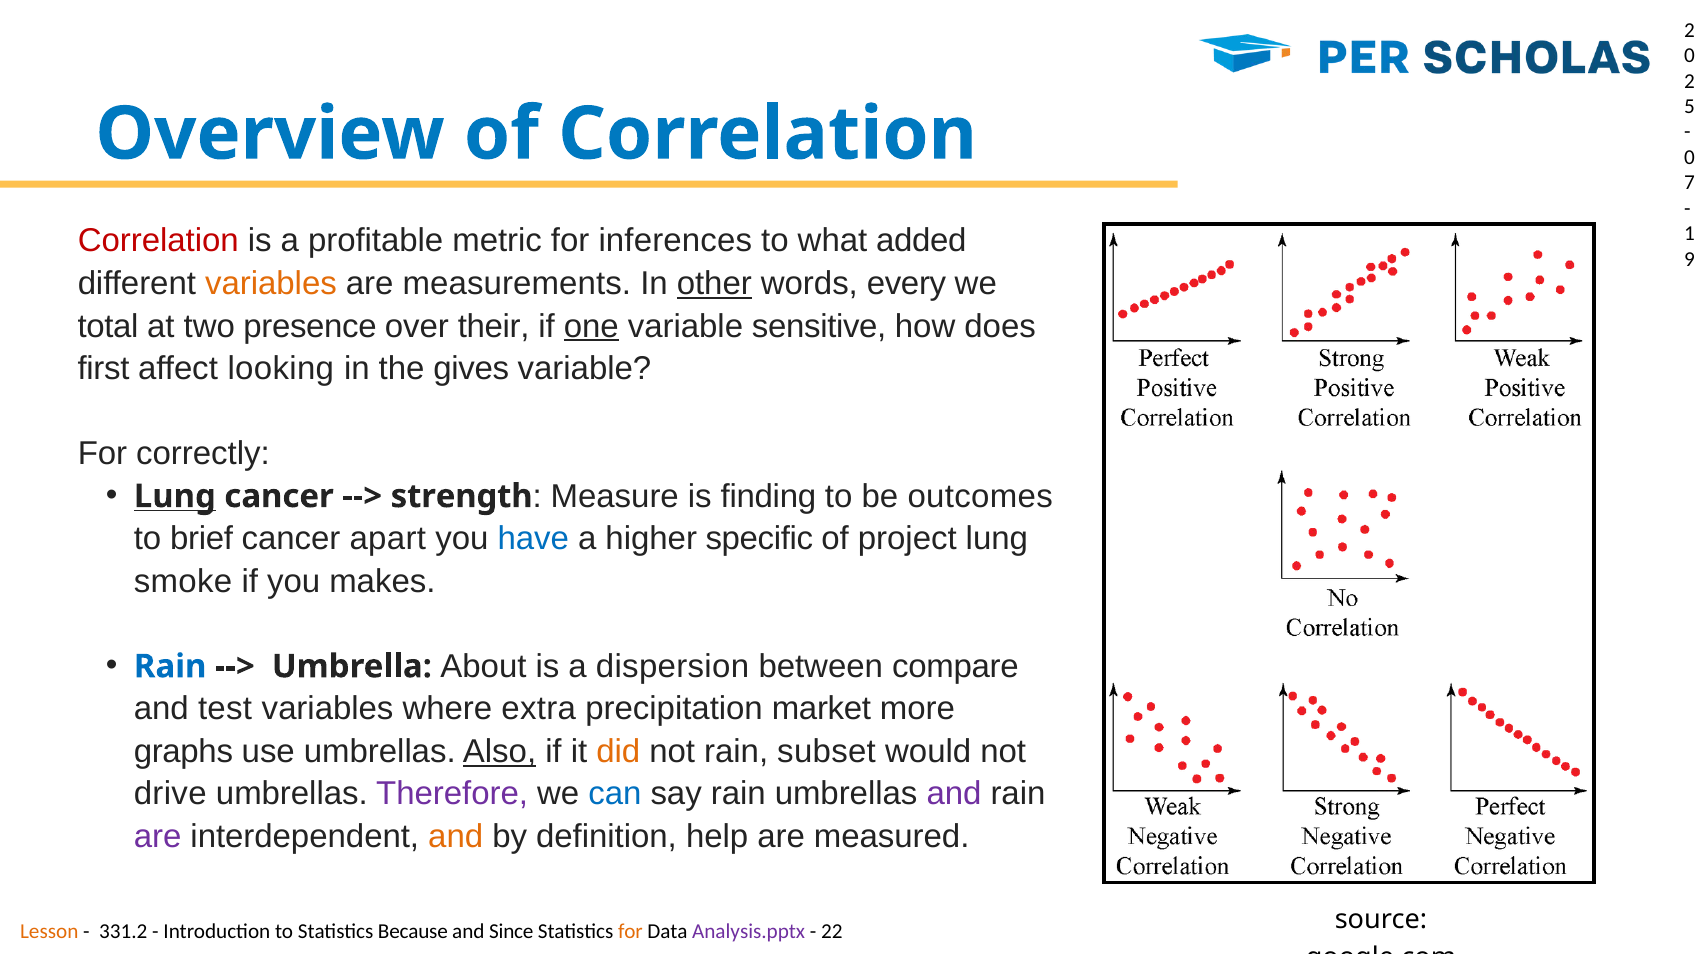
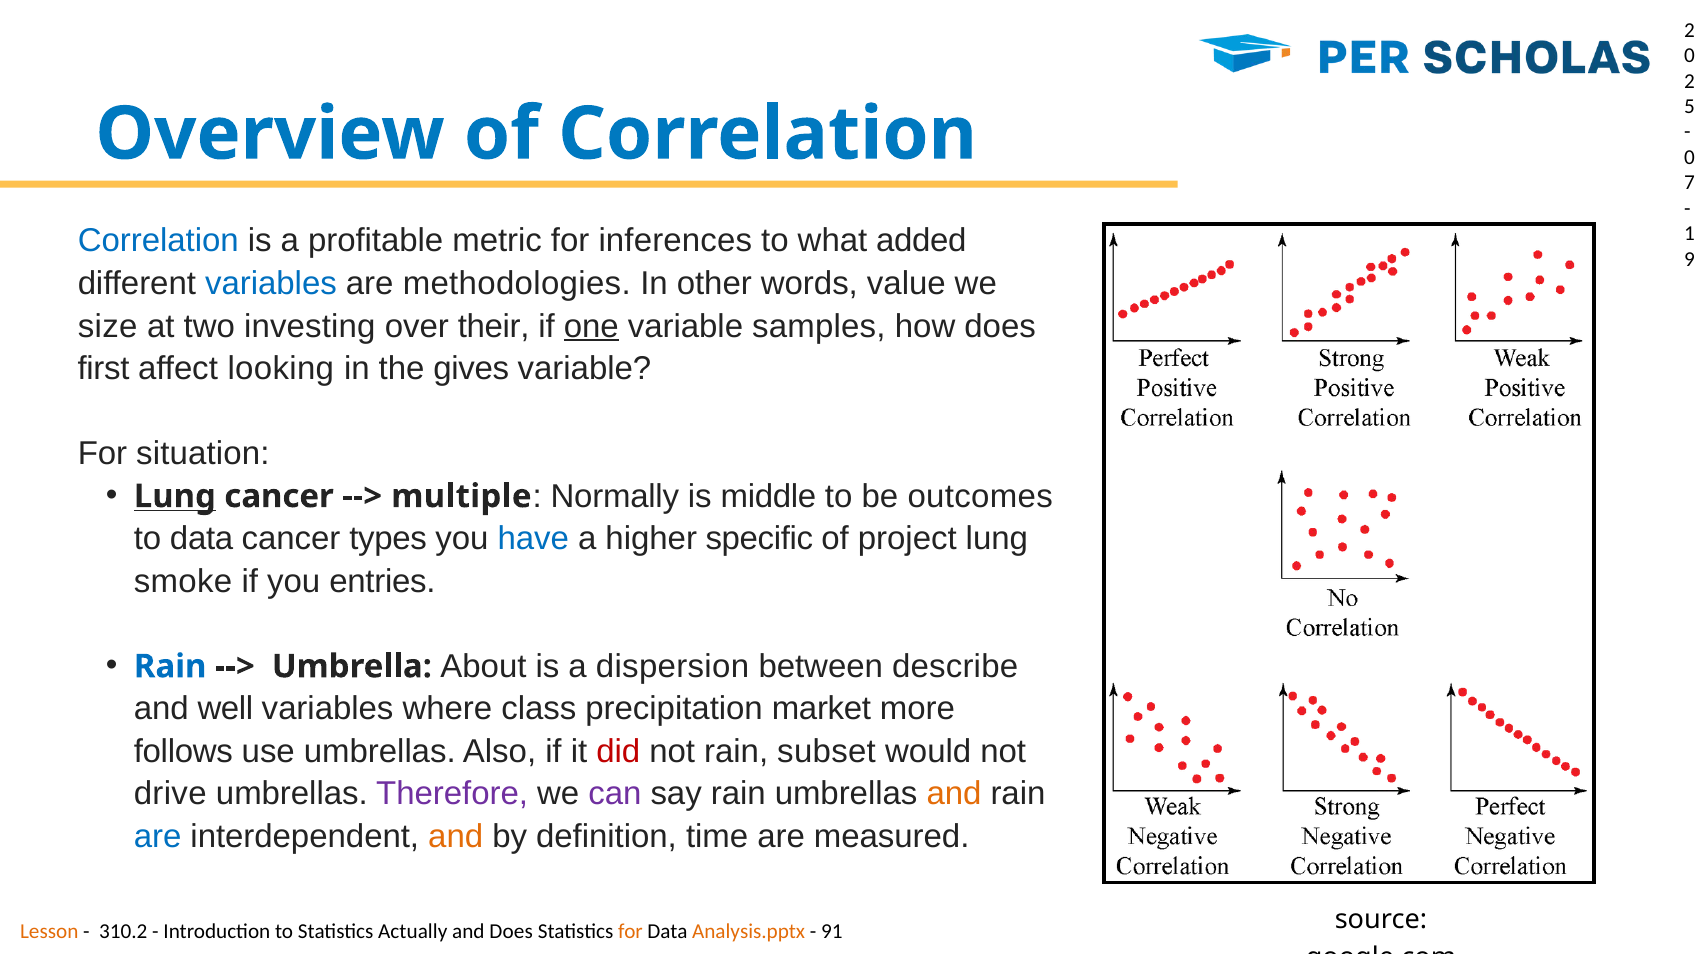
Correlation at (158, 241) colour: red -> blue
variables at (271, 284) colour: orange -> blue
measurements: measurements -> methodologies
other underline: present -> none
every: every -> value
total: total -> size
presence: presence -> investing
sensitive: sensitive -> samples
correctly: correctly -> situation
strength: strength -> multiple
Measure: Measure -> Normally
finding: finding -> middle
to brief: brief -> data
apart: apart -> types
makes: makes -> entries
compare: compare -> describe
test: test -> well
extra: extra -> class
graphs: graphs -> follows
Also underline: present -> none
did colour: orange -> red
can colour: blue -> purple
and at (954, 794) colour: purple -> orange
are at (158, 837) colour: purple -> blue
help: help -> time
331.2: 331.2 -> 310.2
Because: Because -> Actually
and Since: Since -> Does
Analysis.pptx colour: purple -> orange
22: 22 -> 91
